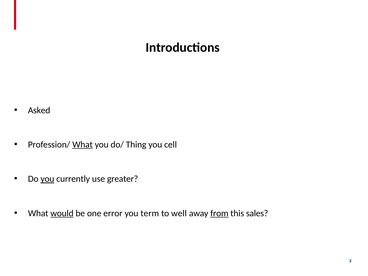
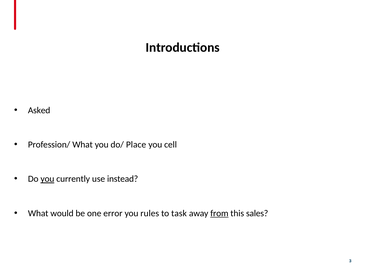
What at (83, 145) underline: present -> none
Thing: Thing -> Place
greater: greater -> instead
would underline: present -> none
term: term -> rules
well: well -> task
